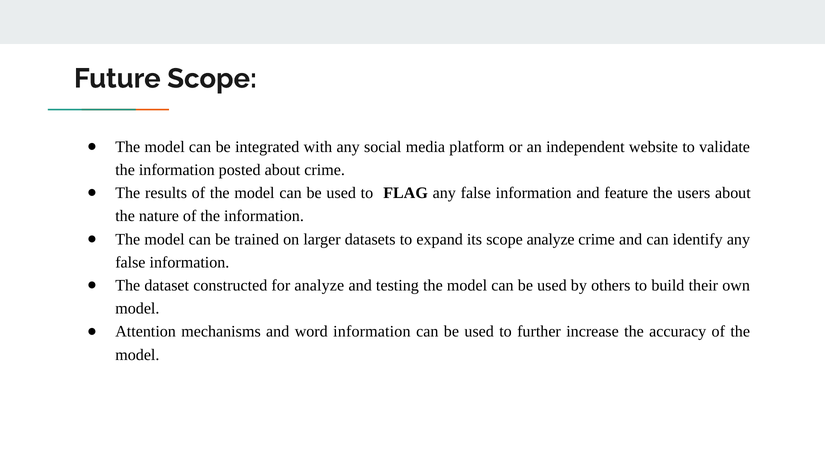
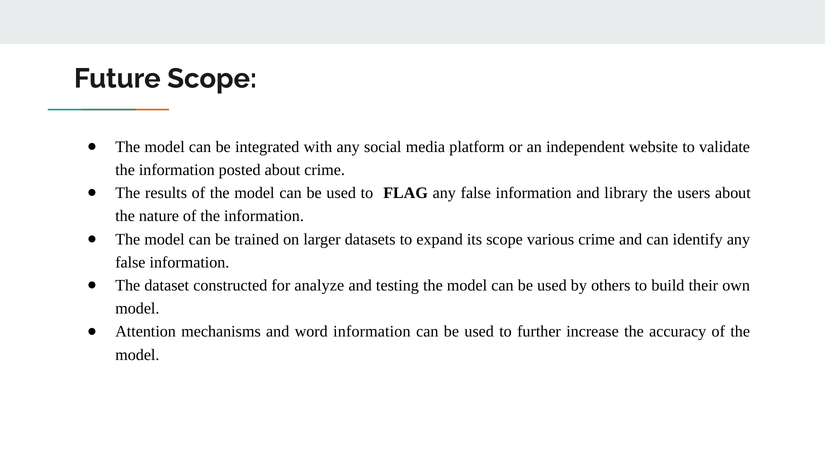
feature: feature -> library
scope analyze: analyze -> various
